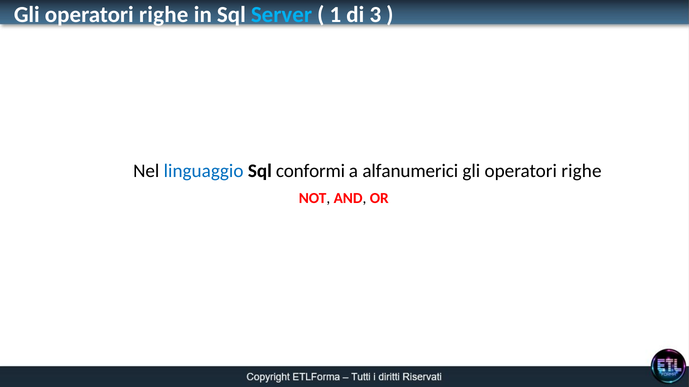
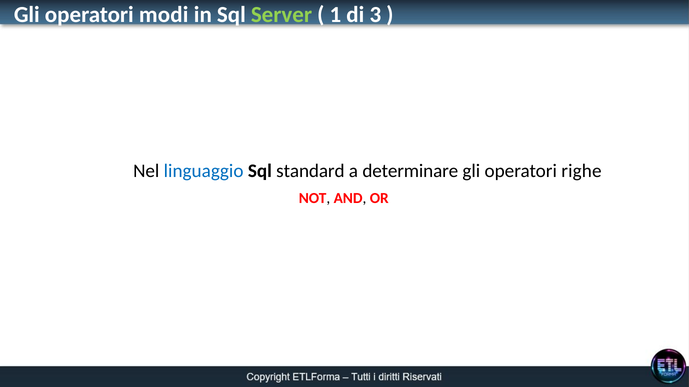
righe at (164, 15): righe -> modi
Server colour: light blue -> light green
conformi: conformi -> standard
alfanumerici: alfanumerici -> determinare
